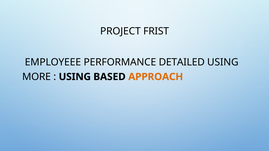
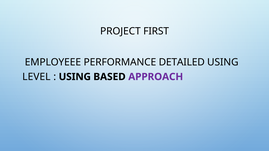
FRIST: FRIST -> FIRST
MORE: MORE -> LEVEL
APPROACH colour: orange -> purple
